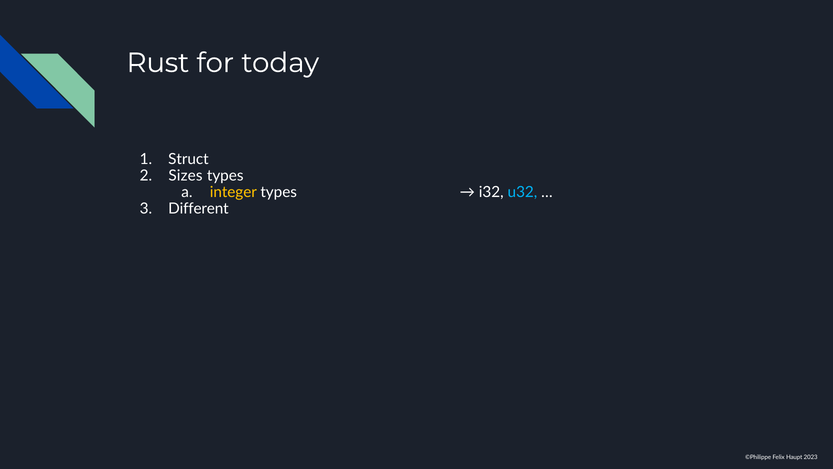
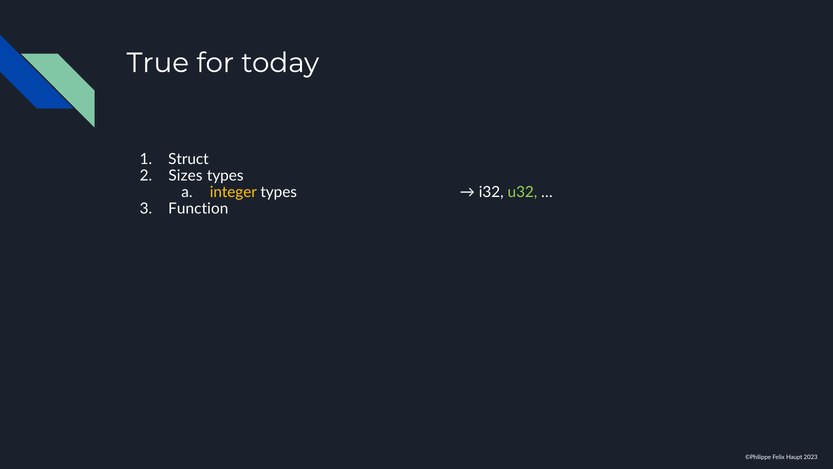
Rust: Rust -> True
u32 colour: light blue -> light green
Different: Different -> Function
